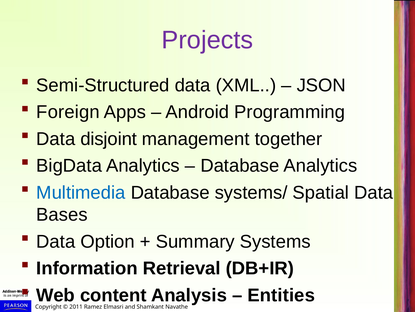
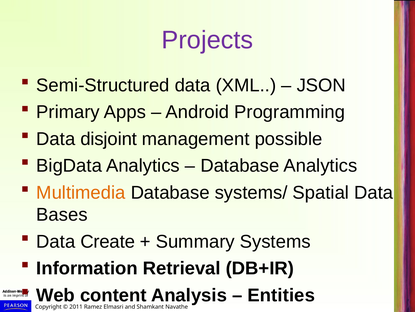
Foreign: Foreign -> Primary
together: together -> possible
Multimedia colour: blue -> orange
Option: Option -> Create
